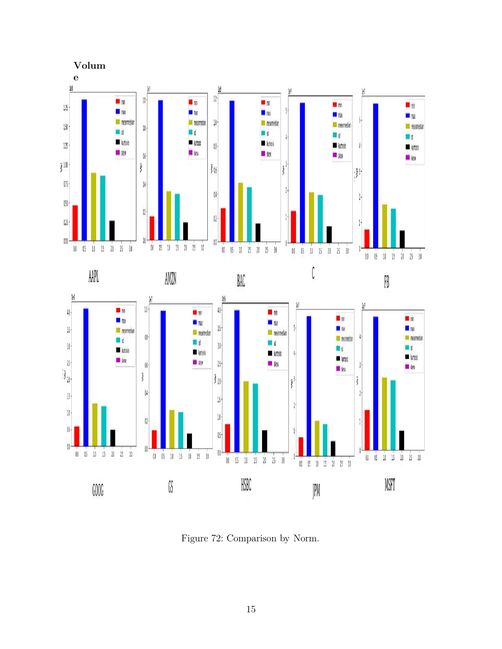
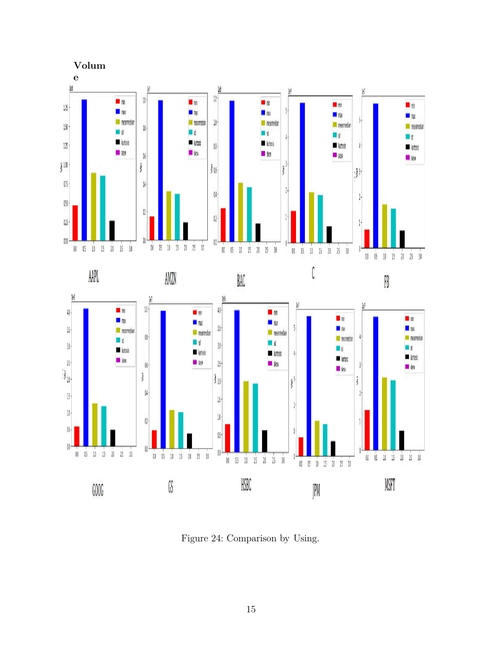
72: 72 -> 24
Norm: Norm -> Using
